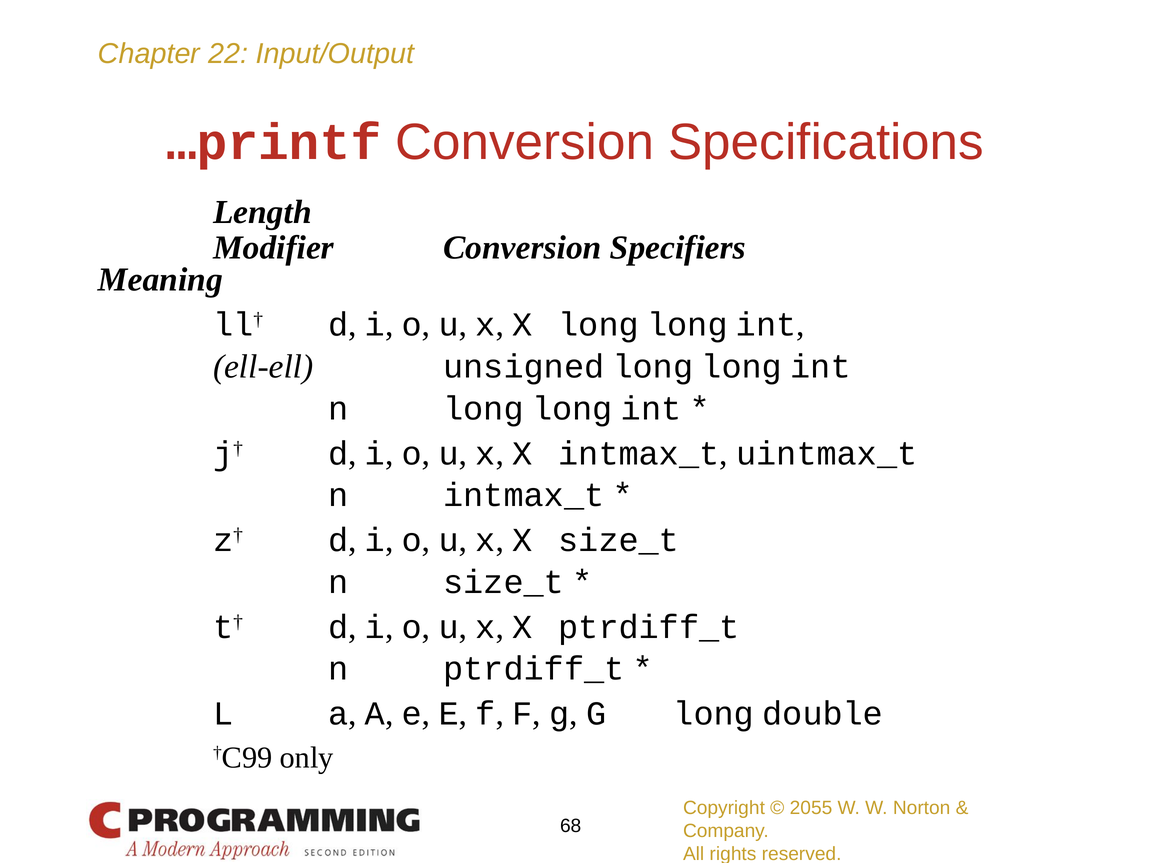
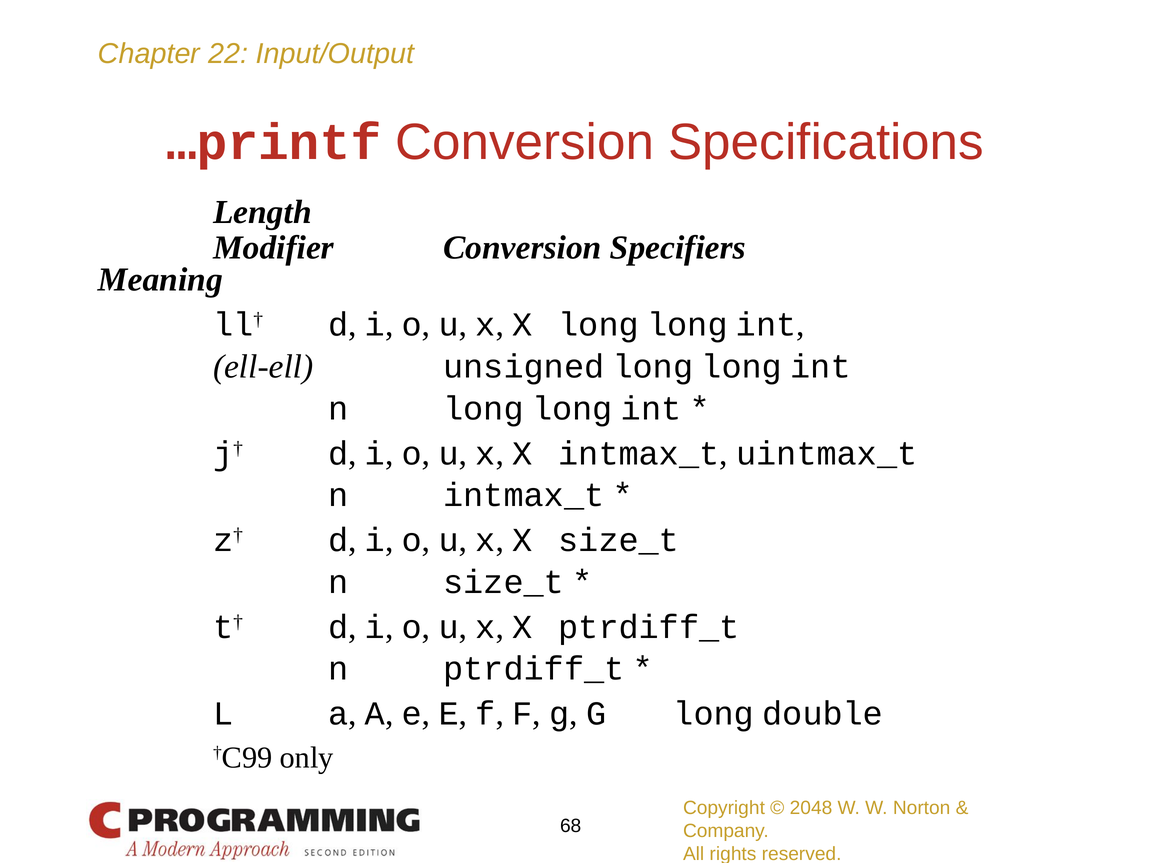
2055: 2055 -> 2048
